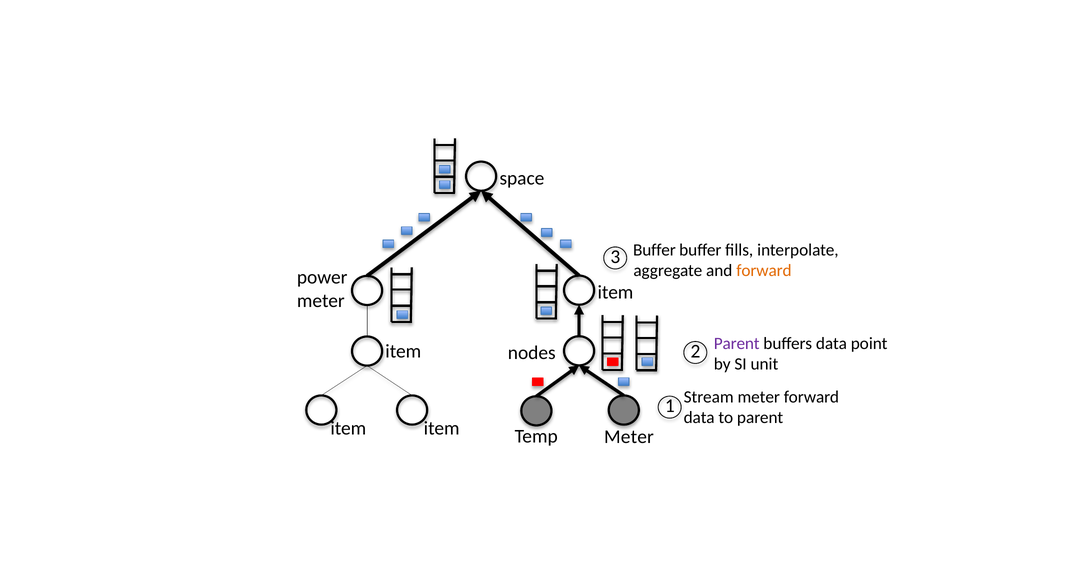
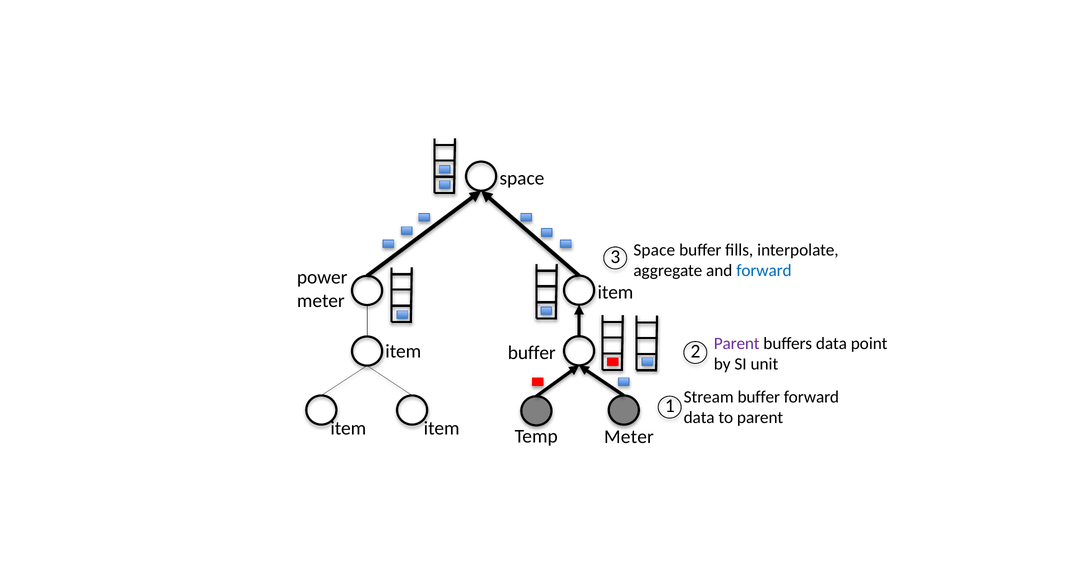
3 Buffer: Buffer -> Space
forward at (764, 270) colour: orange -> blue
nodes at (532, 353): nodes -> buffer
Stream meter: meter -> buffer
